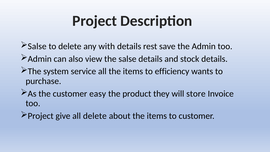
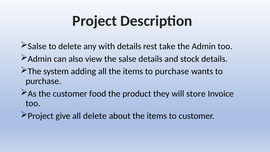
save: save -> take
service: service -> adding
items to efficiency: efficiency -> purchase
easy: easy -> food
